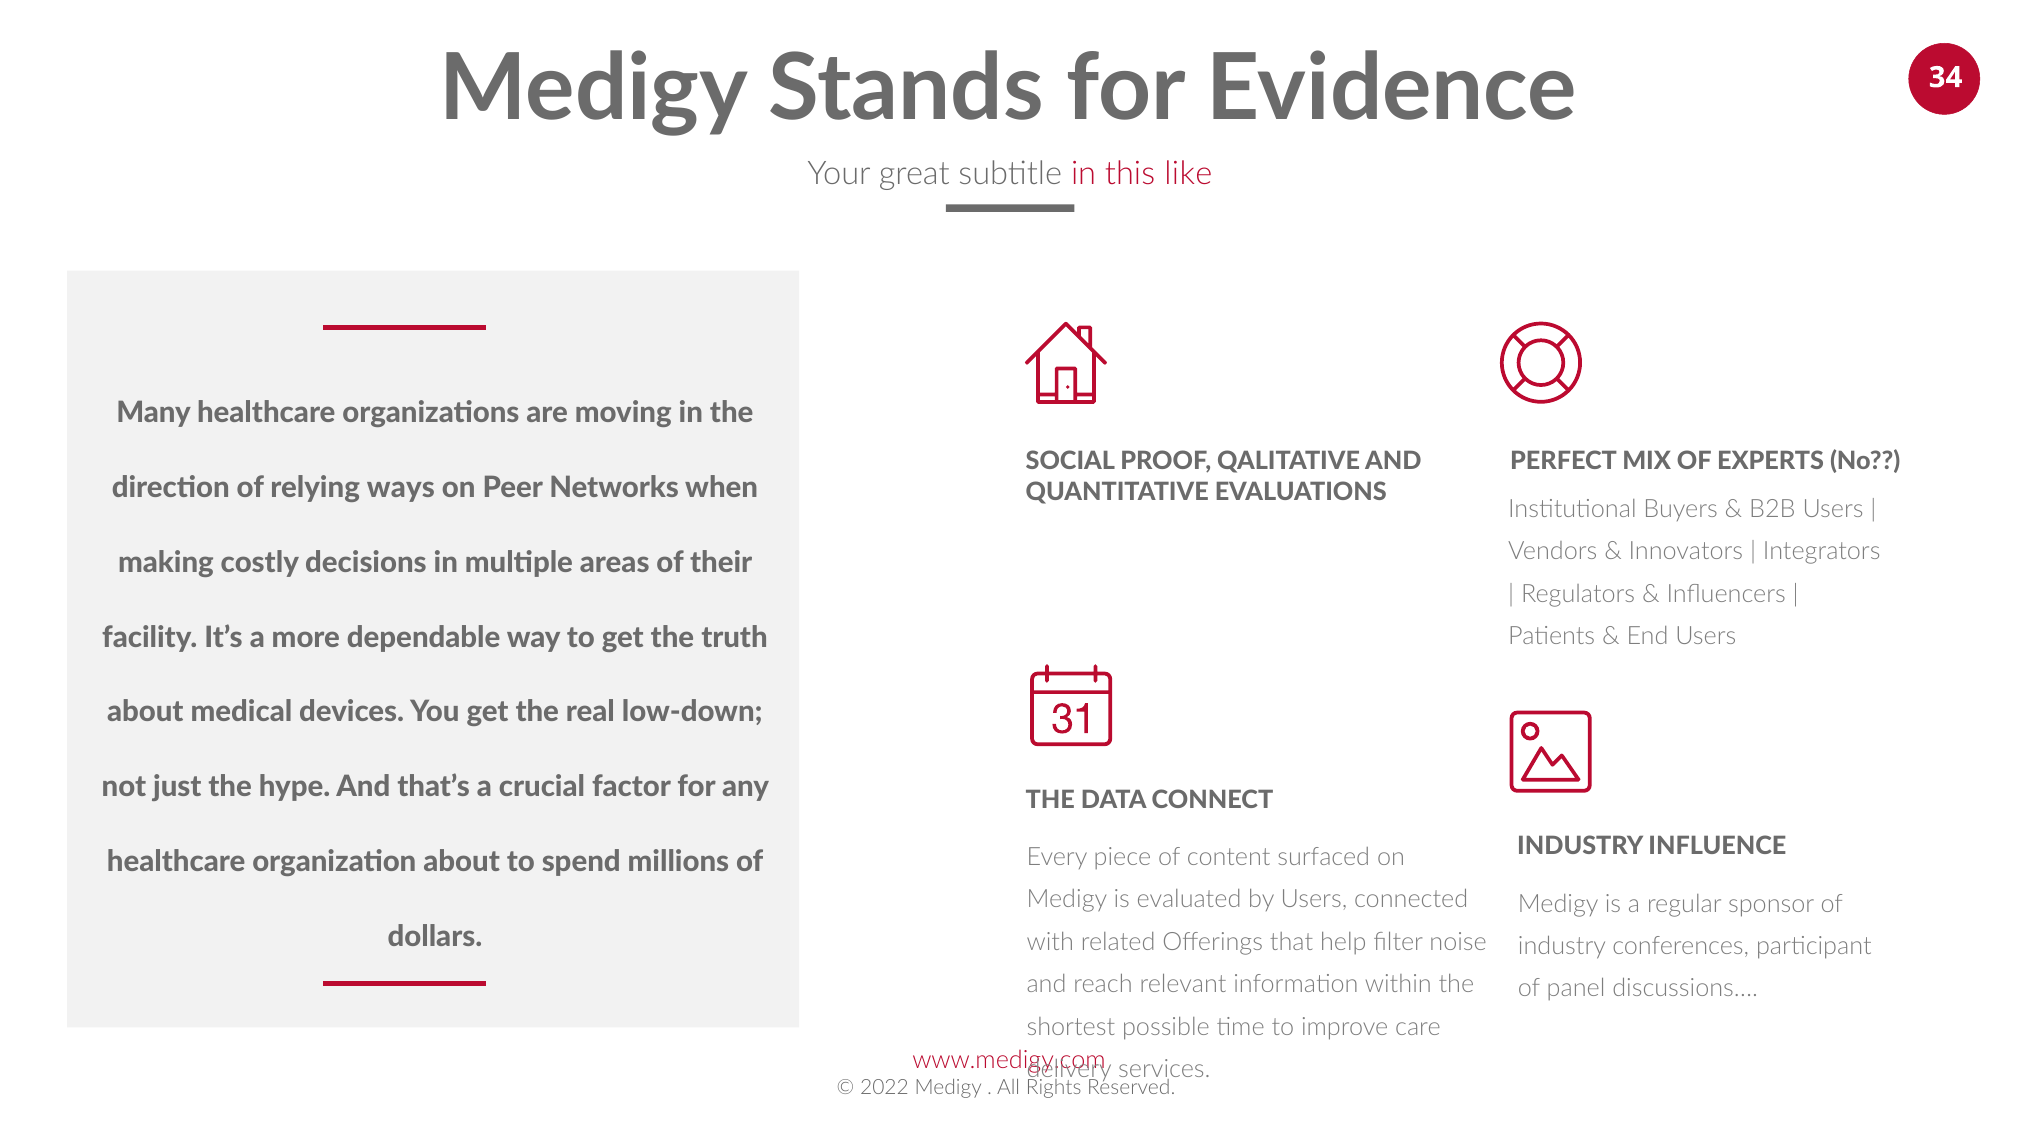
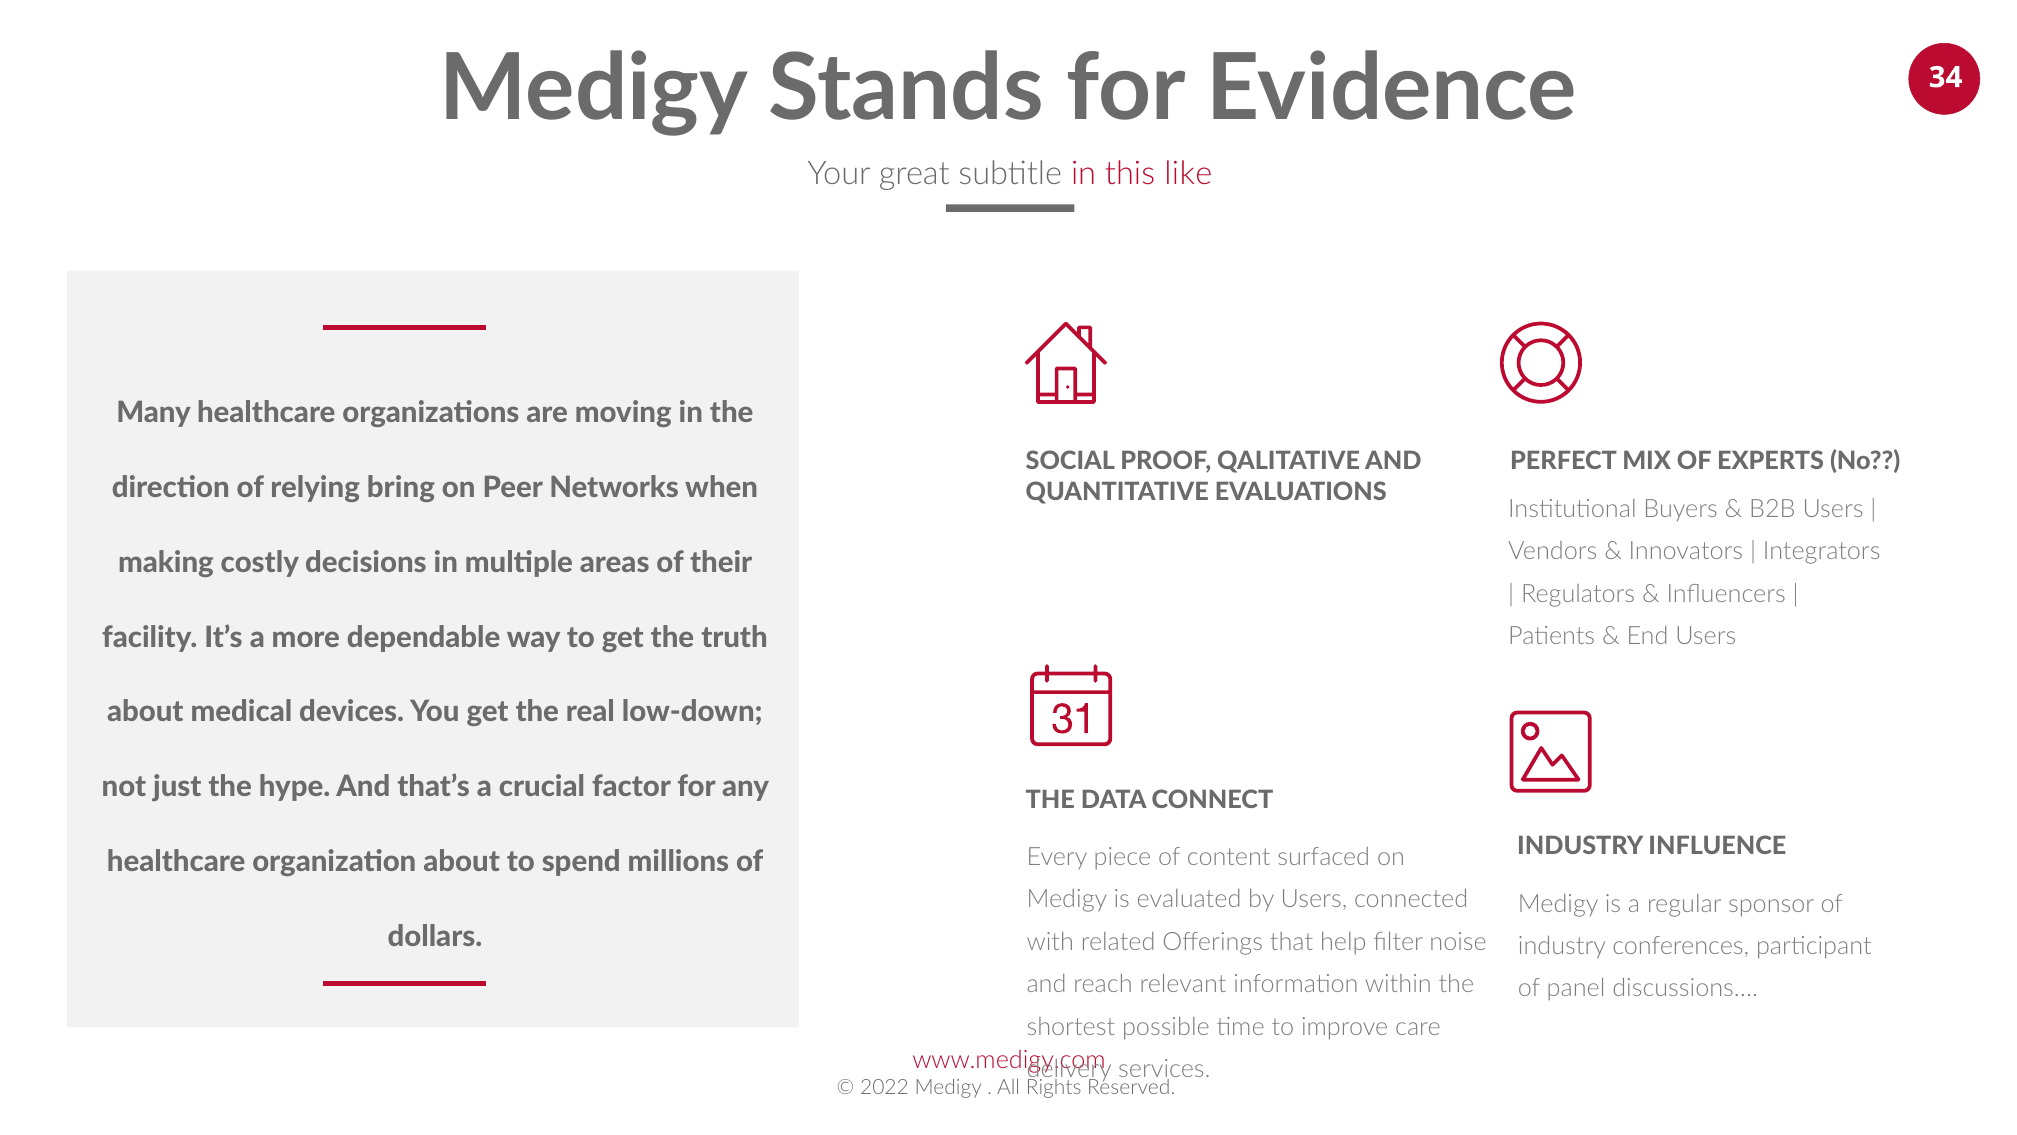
ways: ways -> bring
